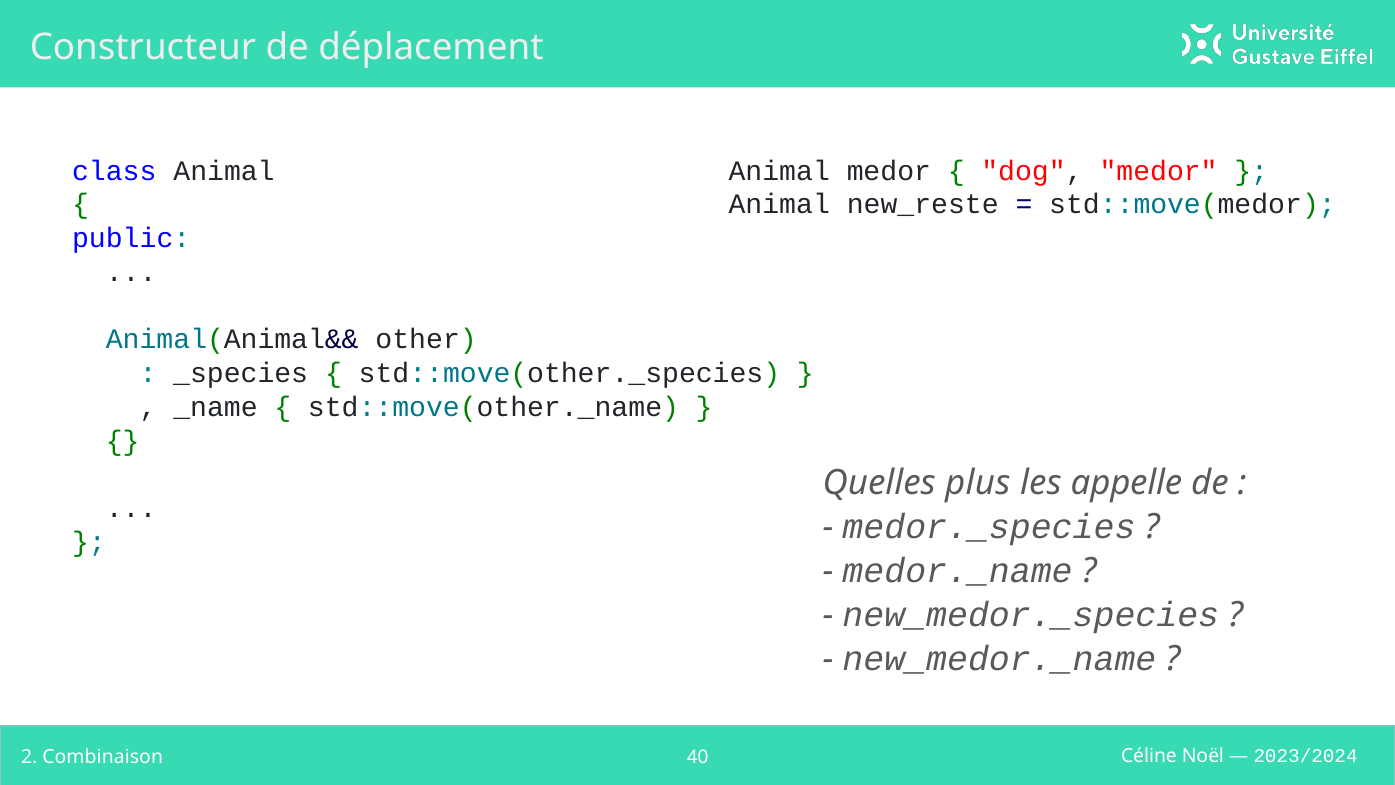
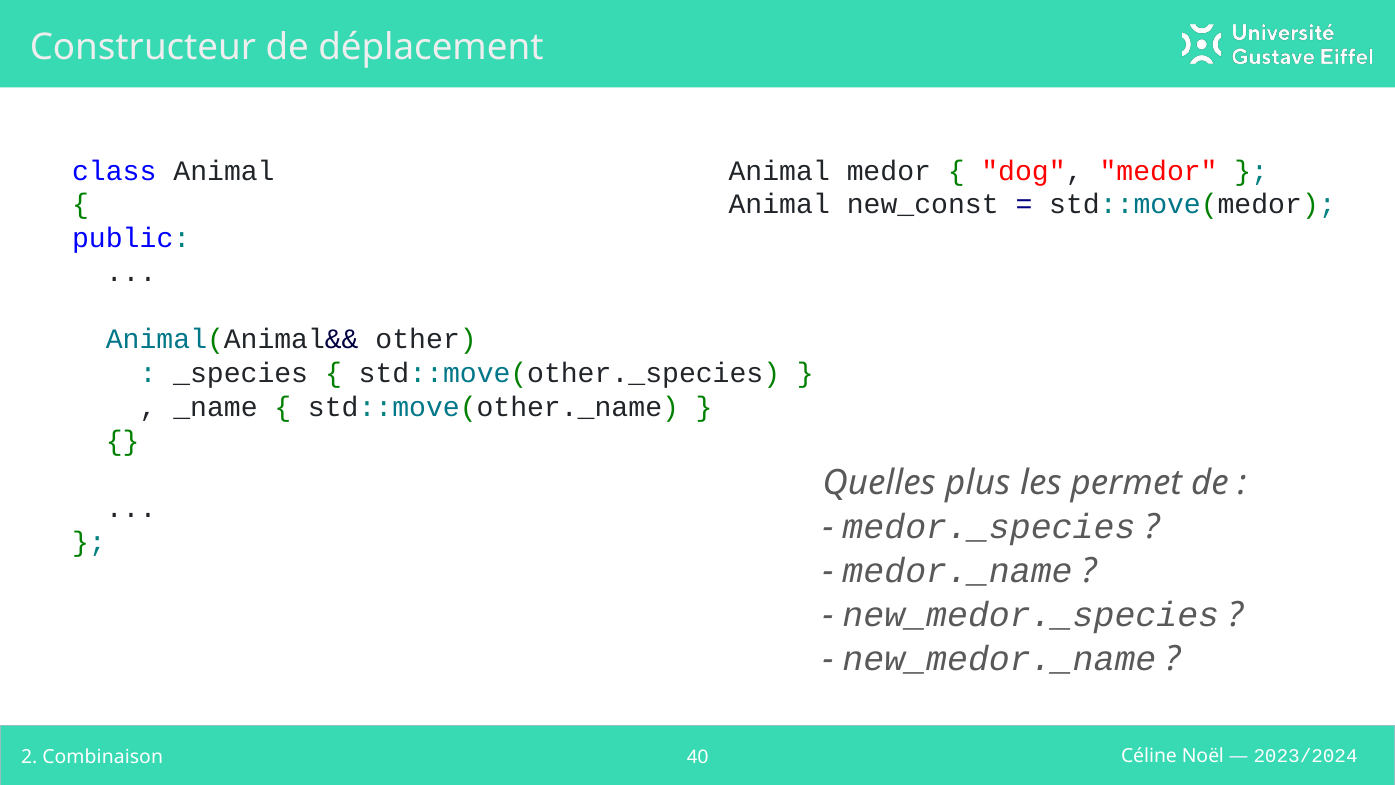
new_reste: new_reste -> new_const
appelle: appelle -> permet
